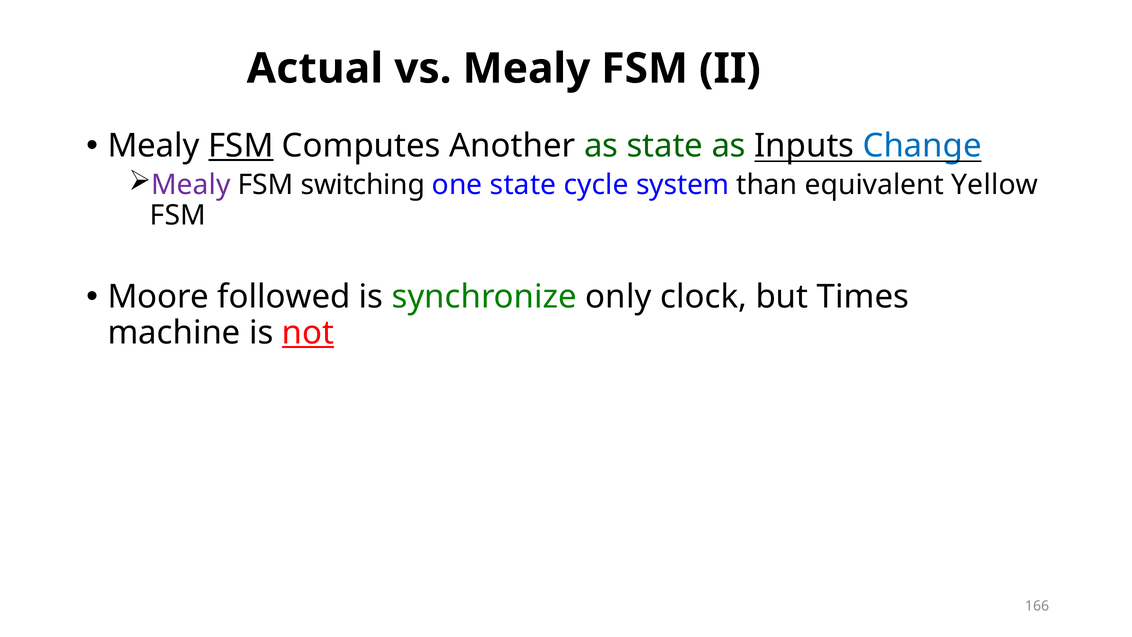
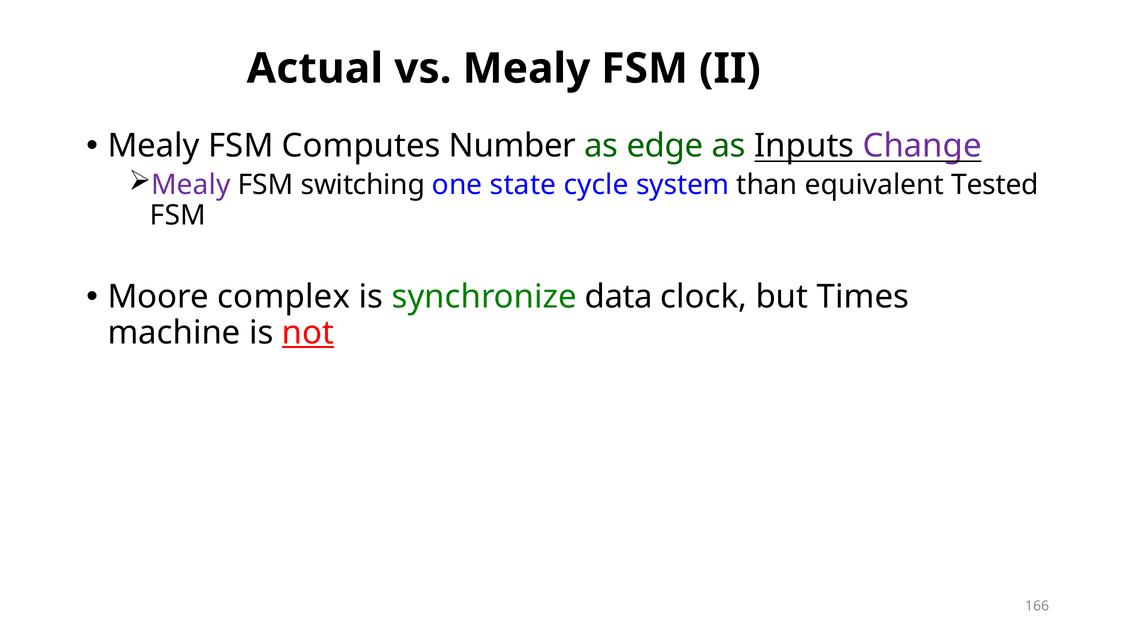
FSM at (241, 146) underline: present -> none
Another: Another -> Number
as state: state -> edge
Change colour: blue -> purple
Yellow: Yellow -> Tested
followed: followed -> complex
only: only -> data
